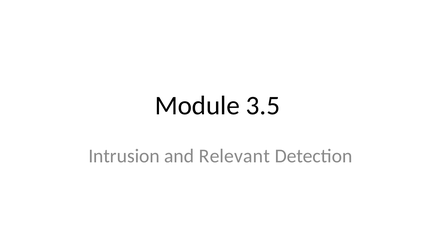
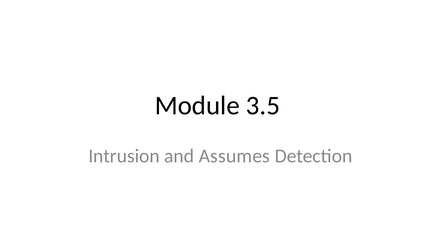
Relevant: Relevant -> Assumes
